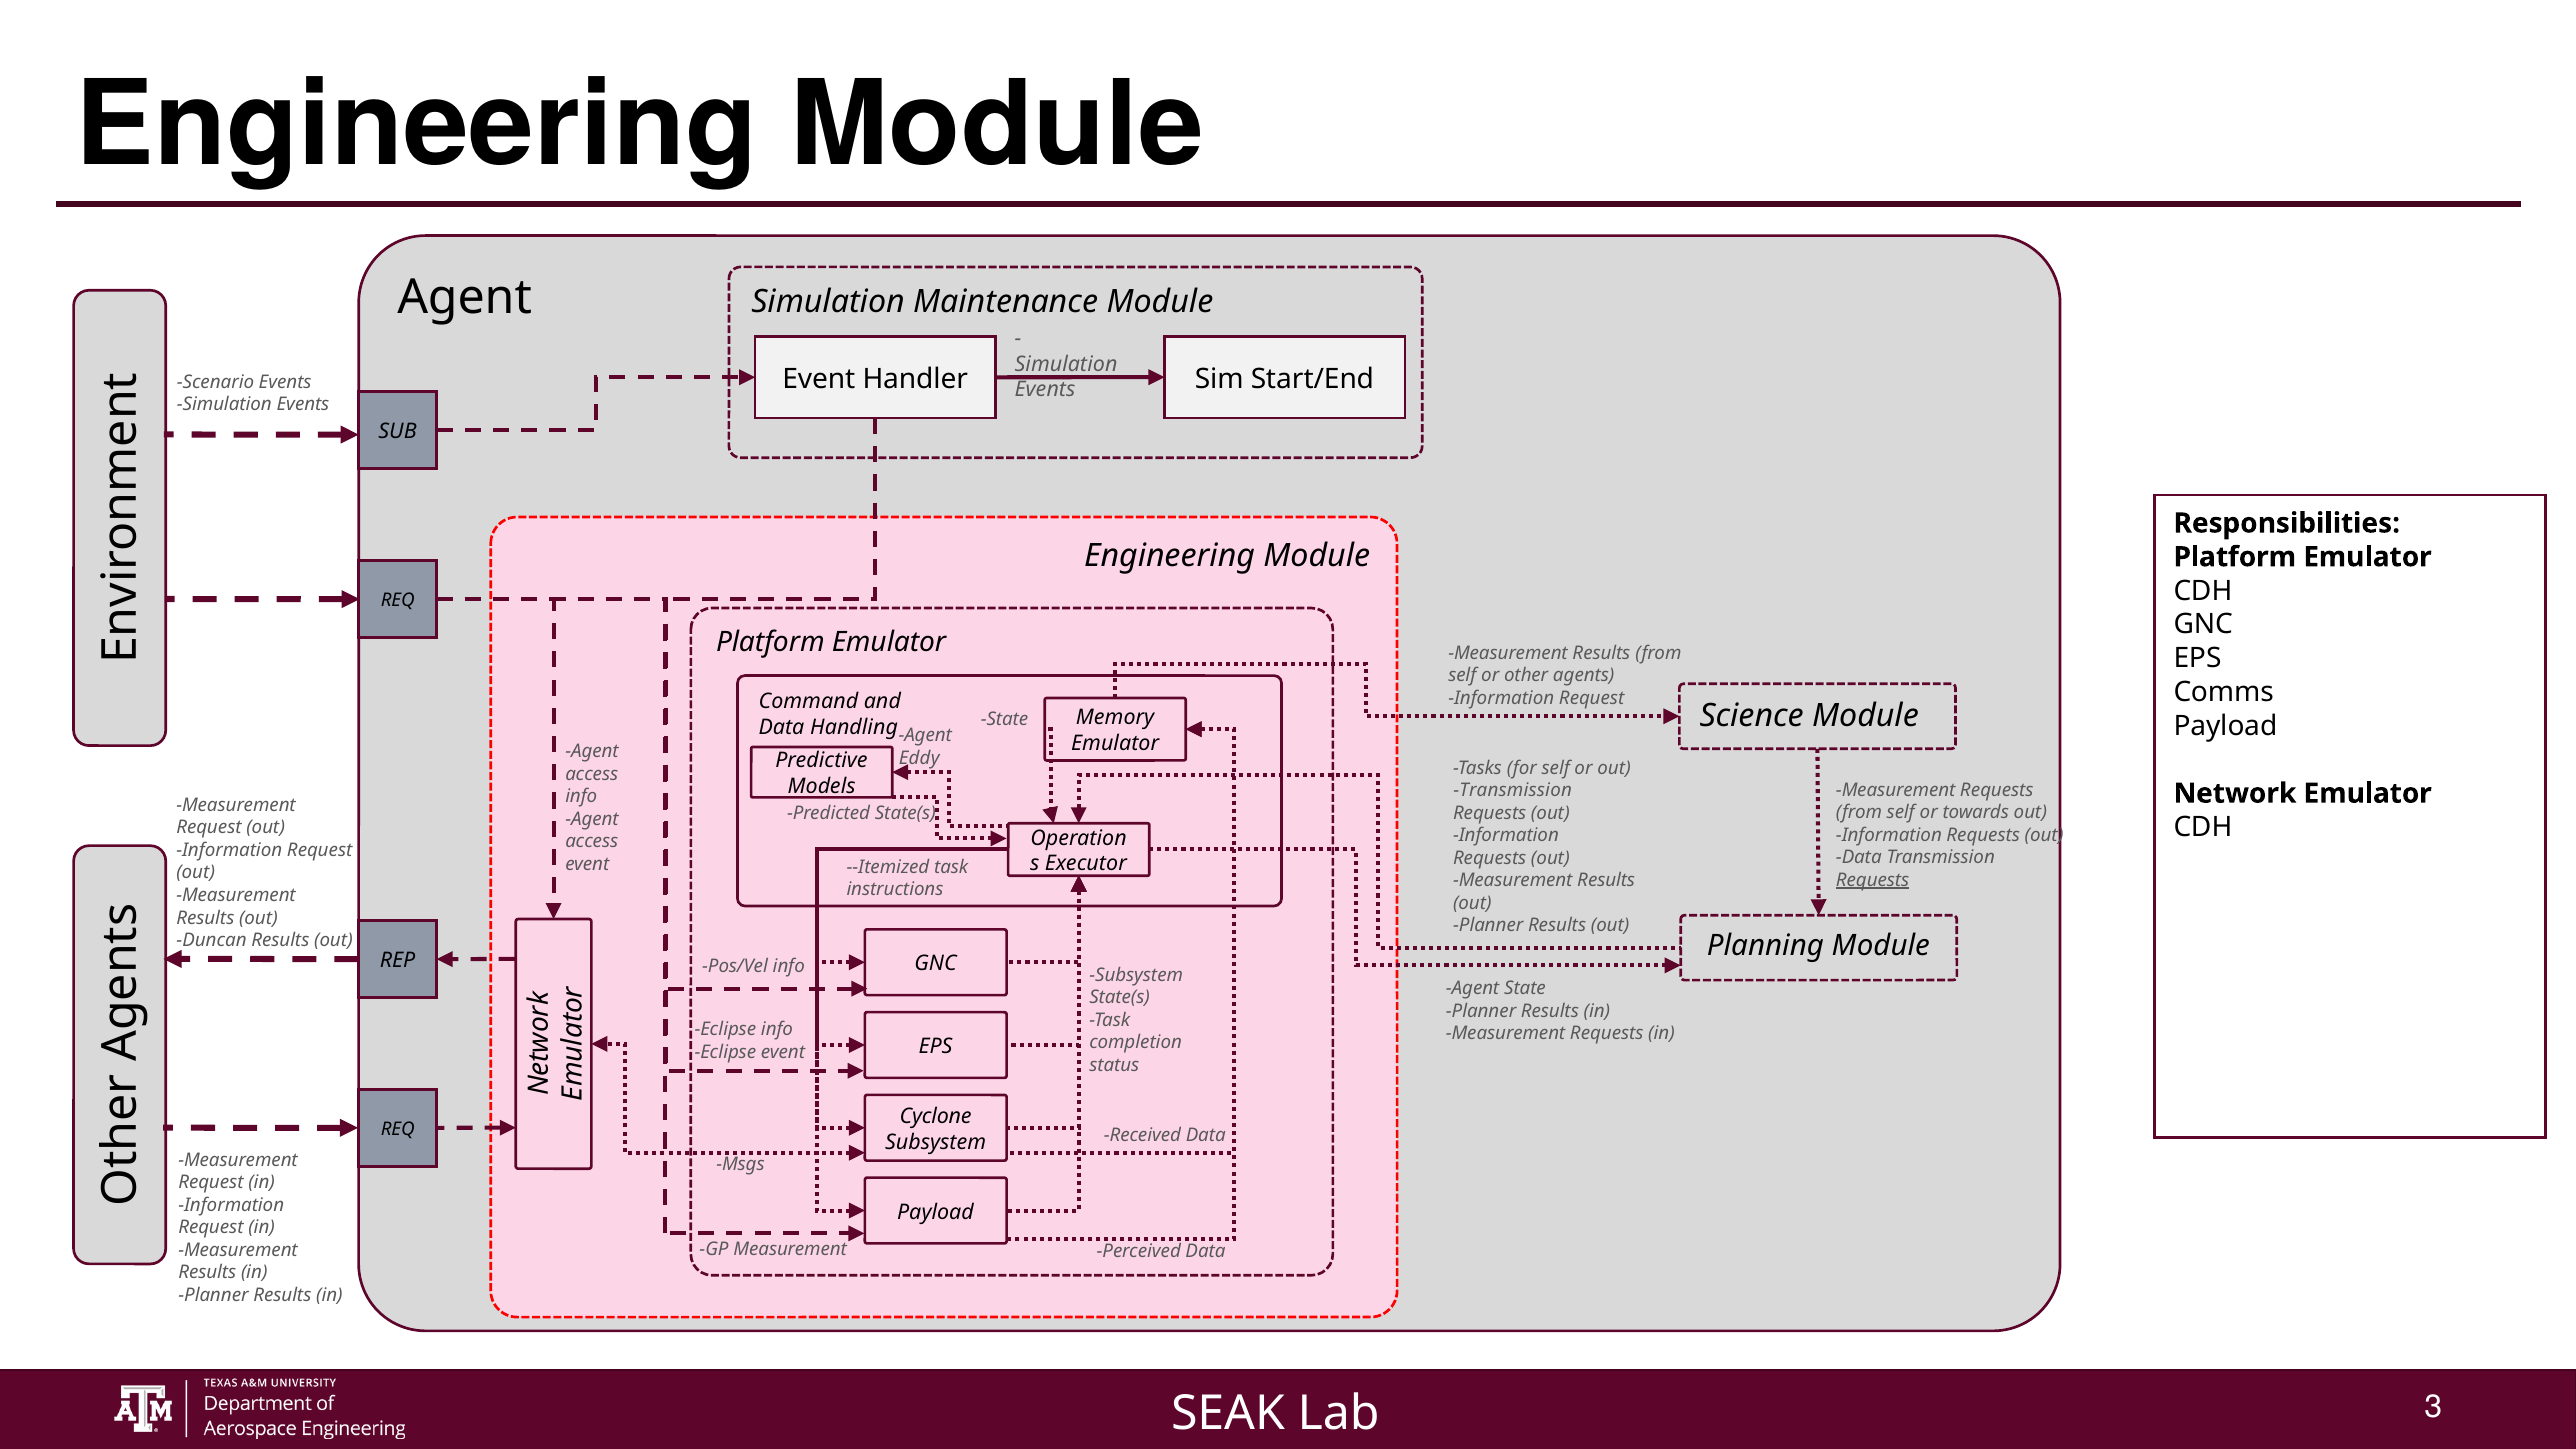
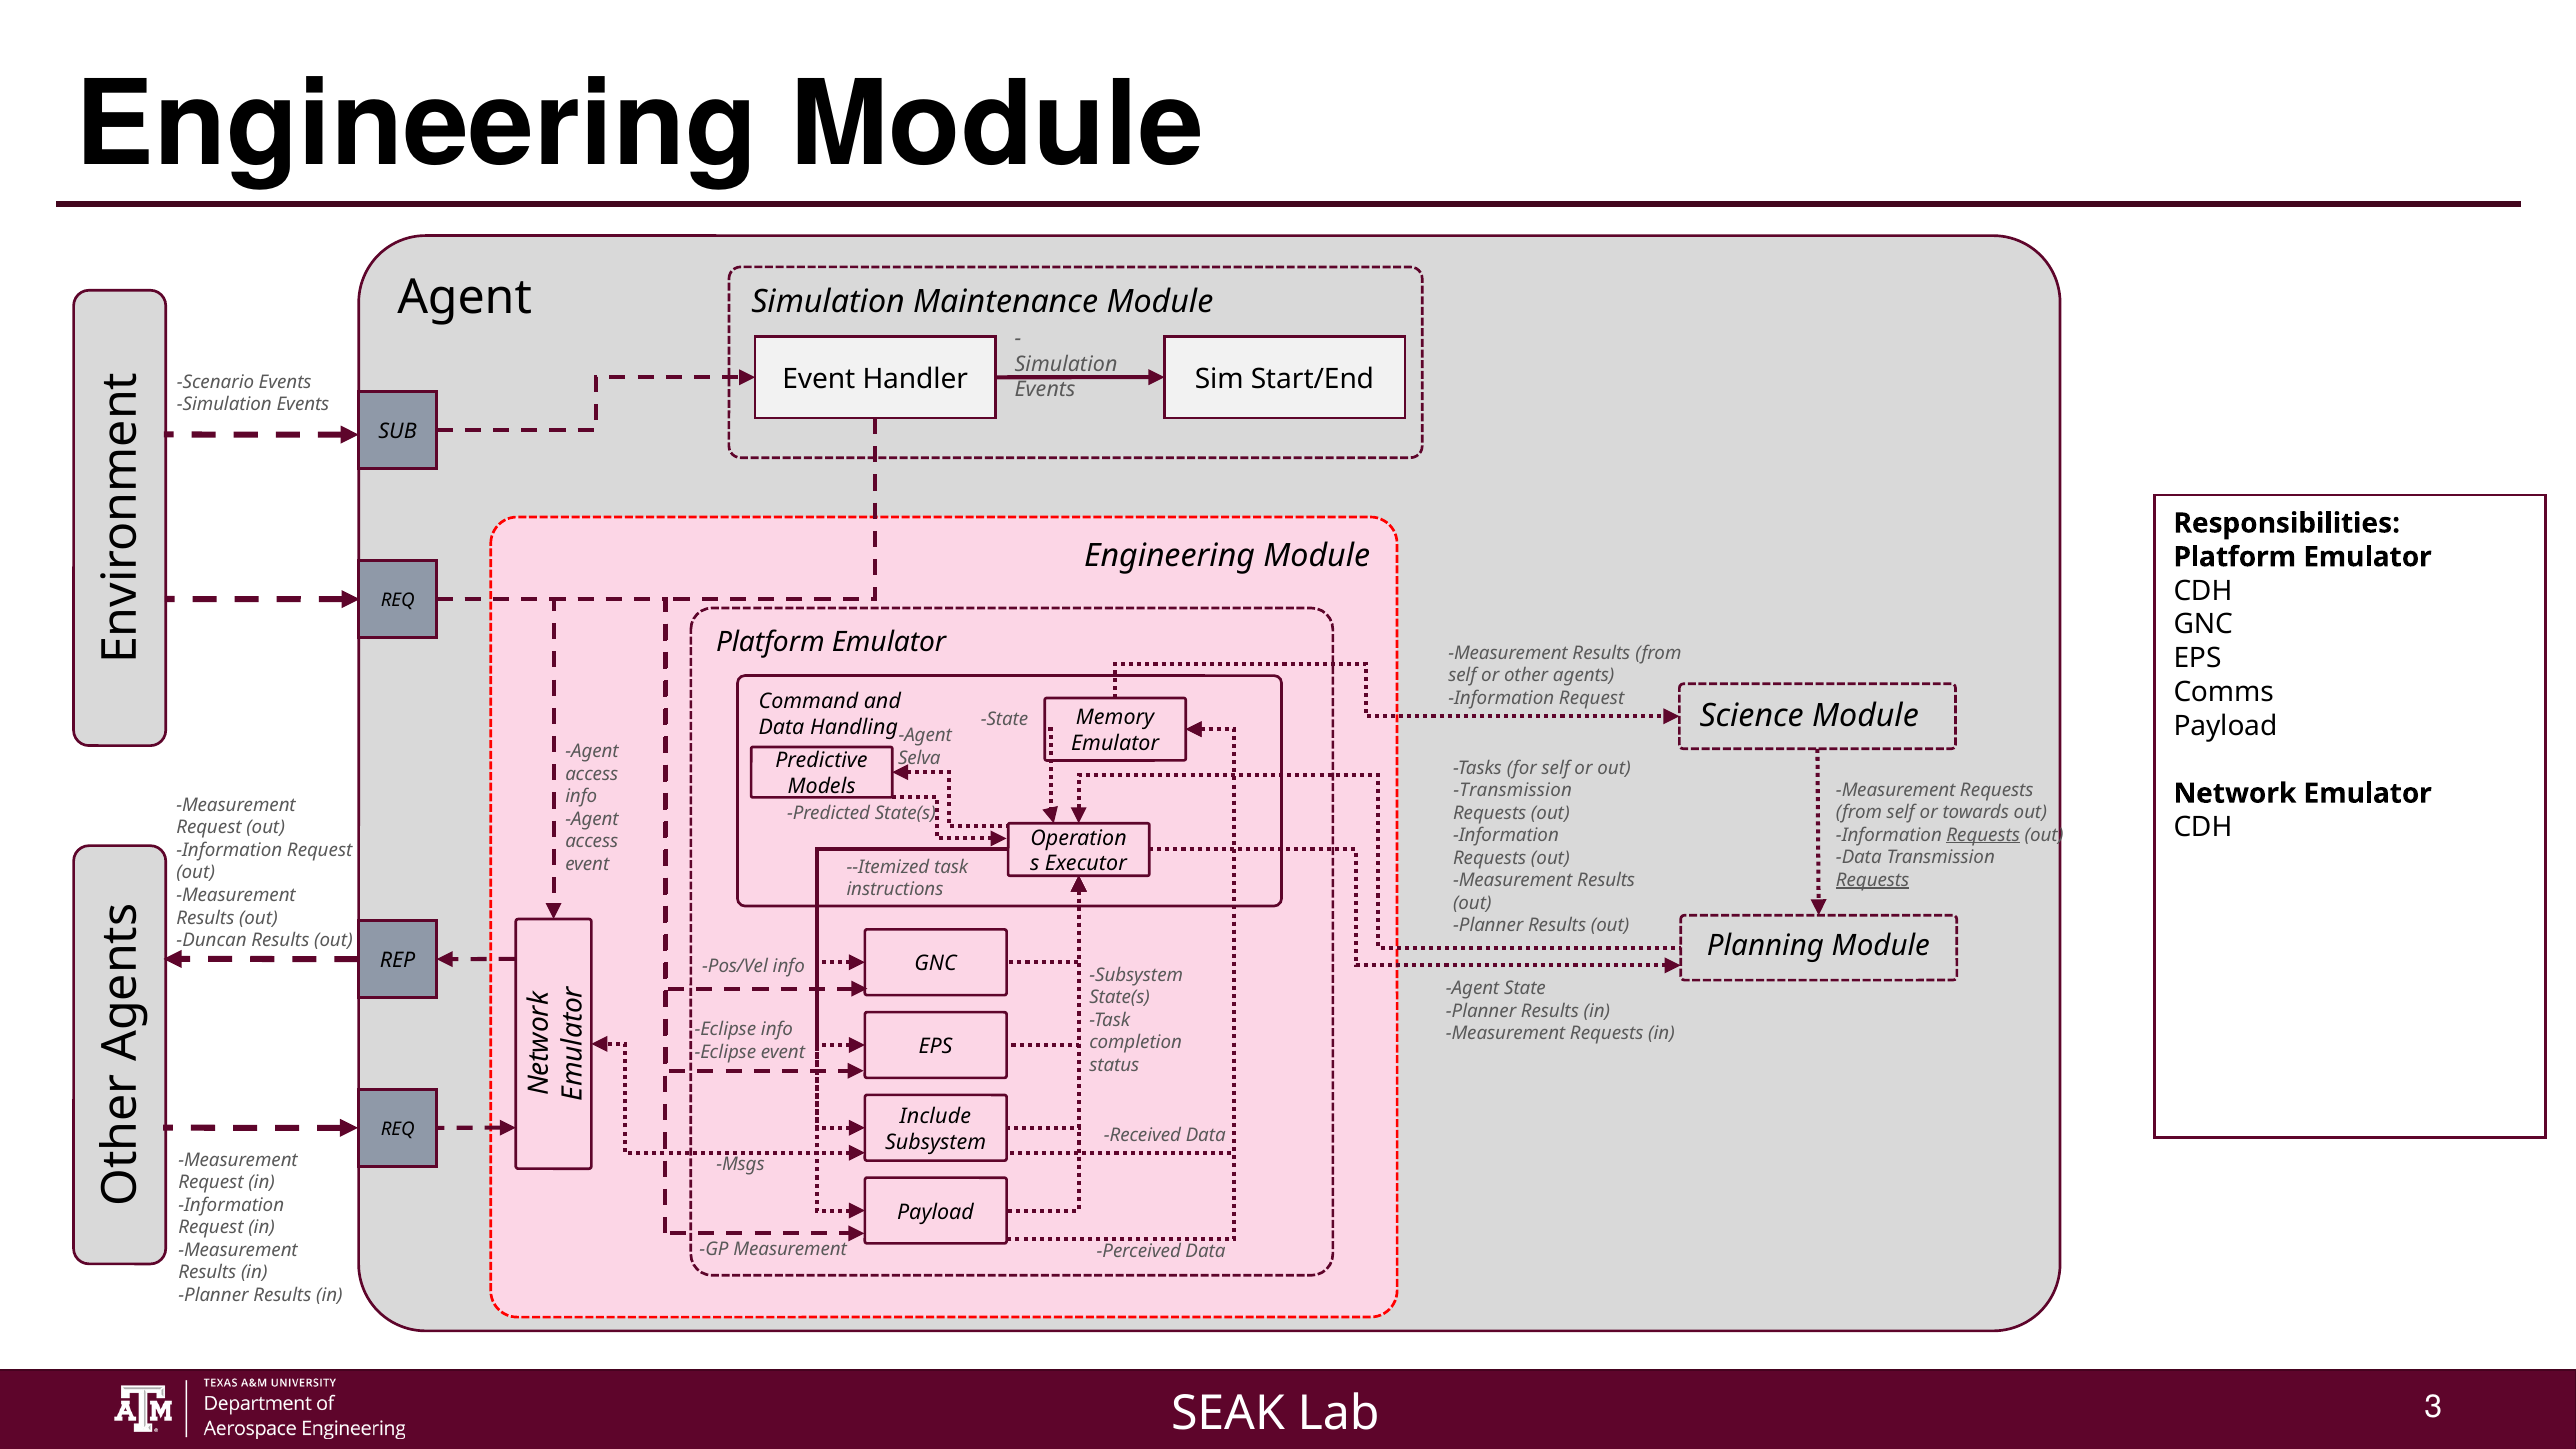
Eddy: Eddy -> Selva
Requests at (1983, 835) underline: none -> present
Cyclone: Cyclone -> Include
